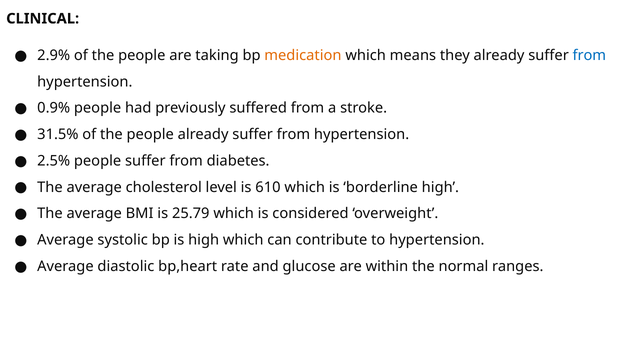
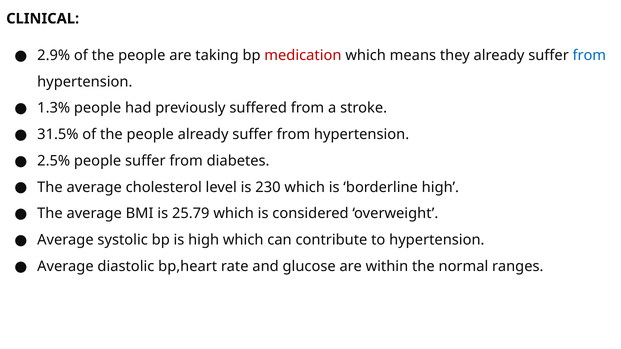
medication colour: orange -> red
0.9%: 0.9% -> 1.3%
610: 610 -> 230
